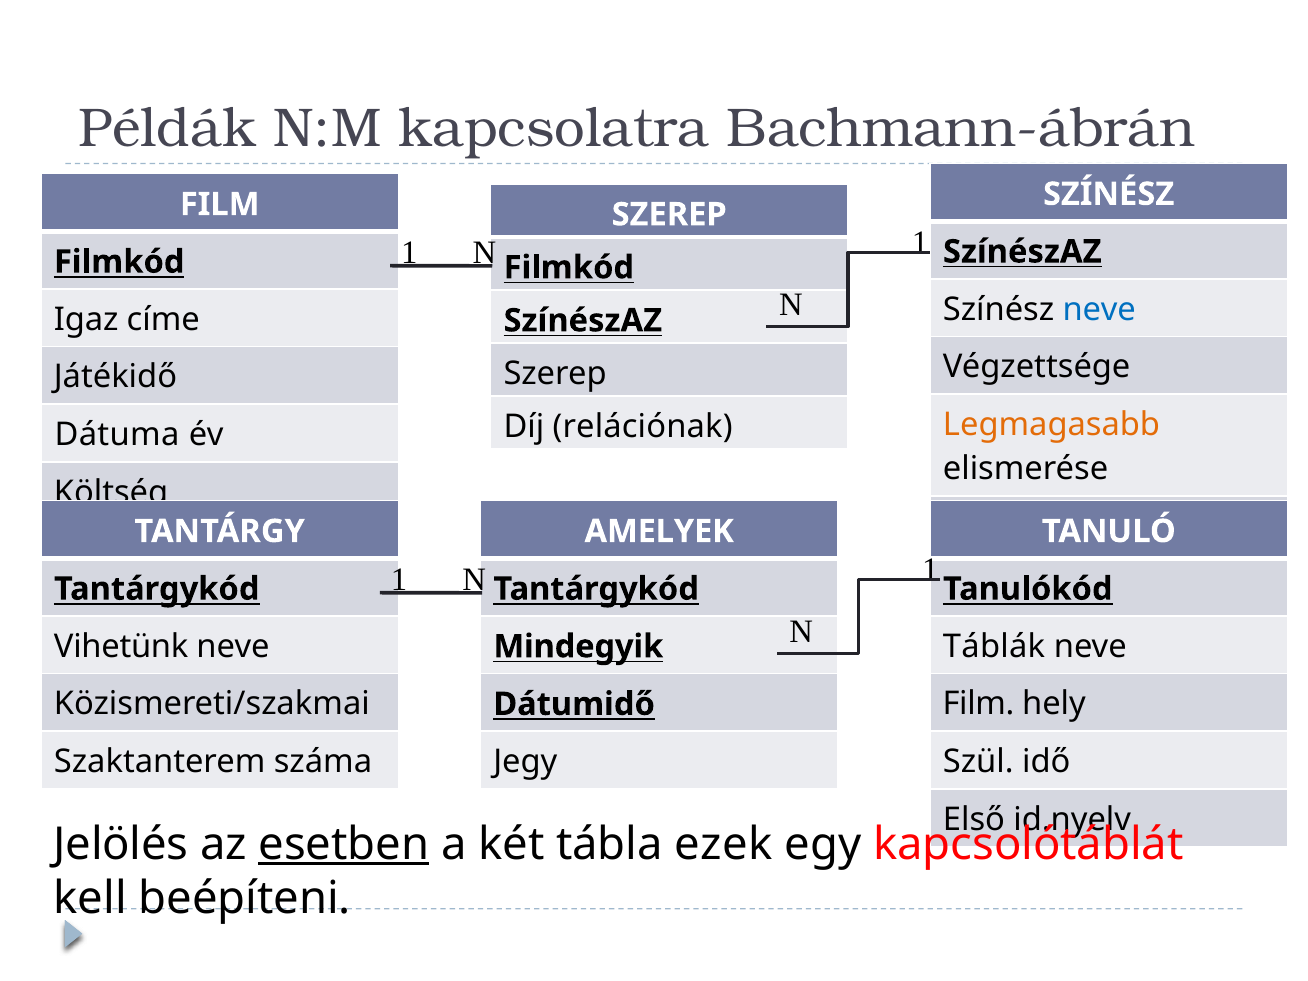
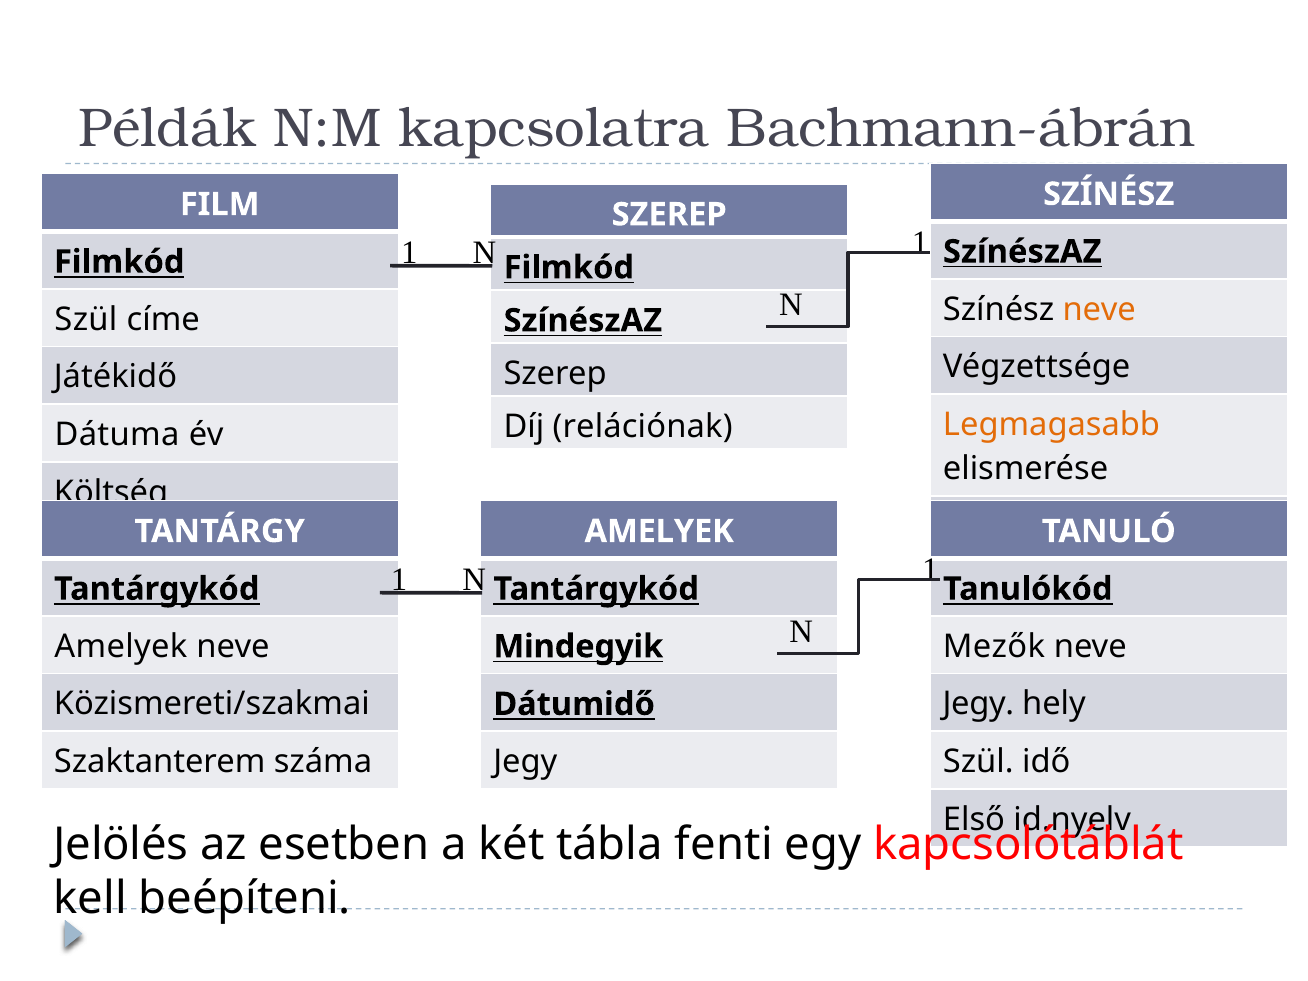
neve at (1099, 309) colour: blue -> orange
Igaz at (86, 320): Igaz -> Szül
Vihetünk at (121, 647): Vihetünk -> Amelyek
Táblák: Táblák -> Mezők
Film at (978, 704): Film -> Jegy
esetben underline: present -> none
ezek: ezek -> fenti
